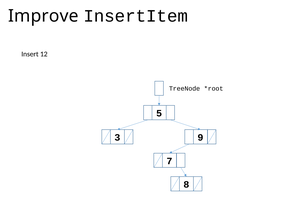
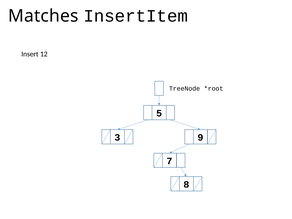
Improve: Improve -> Matches
